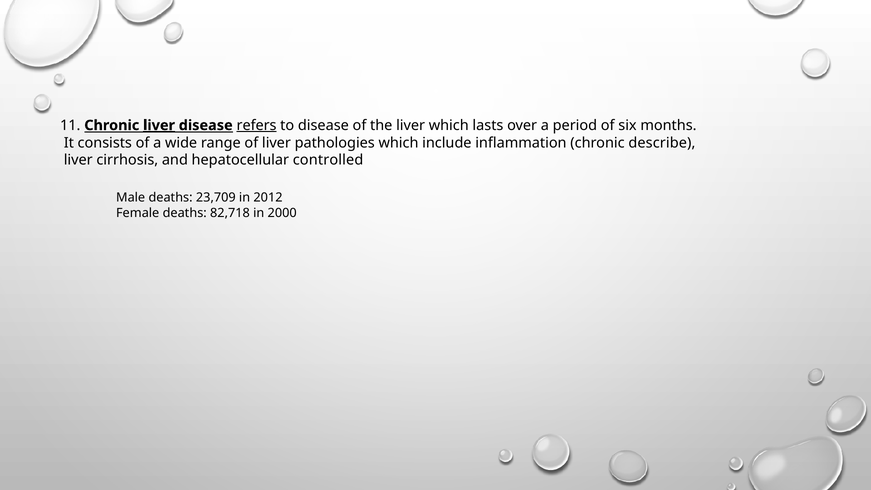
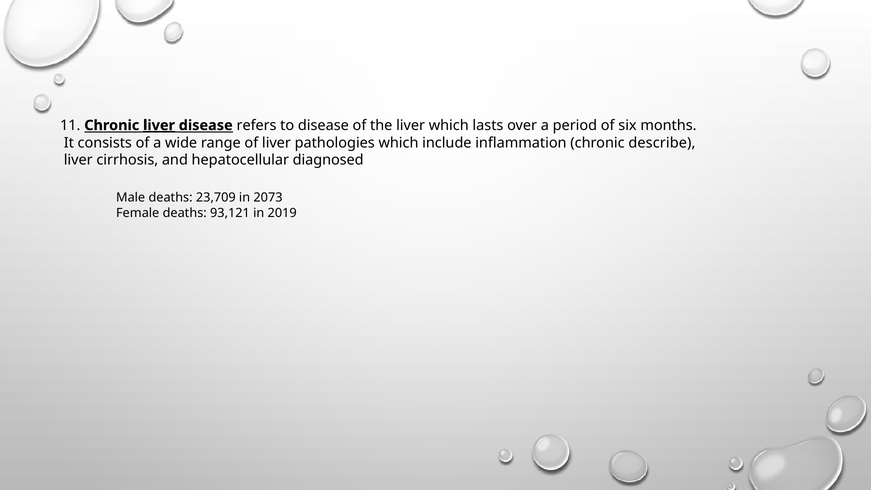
refers underline: present -> none
controlled: controlled -> diagnosed
2012: 2012 -> 2073
82,718: 82,718 -> 93,121
2000: 2000 -> 2019
